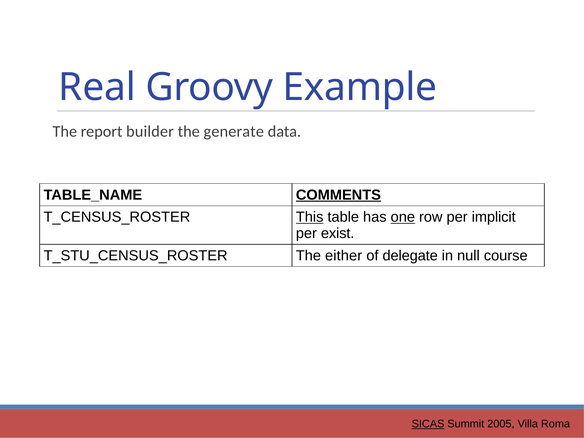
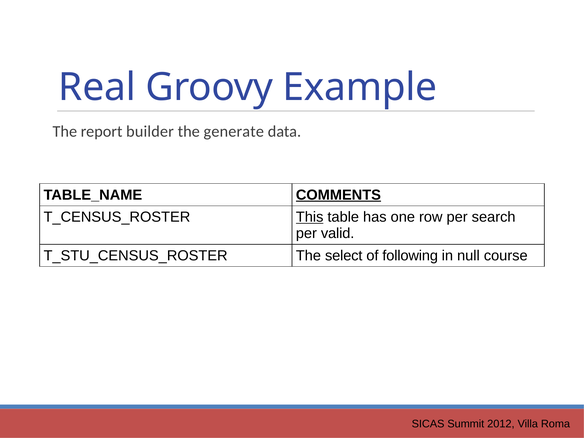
one underline: present -> none
implicit: implicit -> search
exist: exist -> valid
either: either -> select
delegate: delegate -> following
SICAS underline: present -> none
2005: 2005 -> 2012
